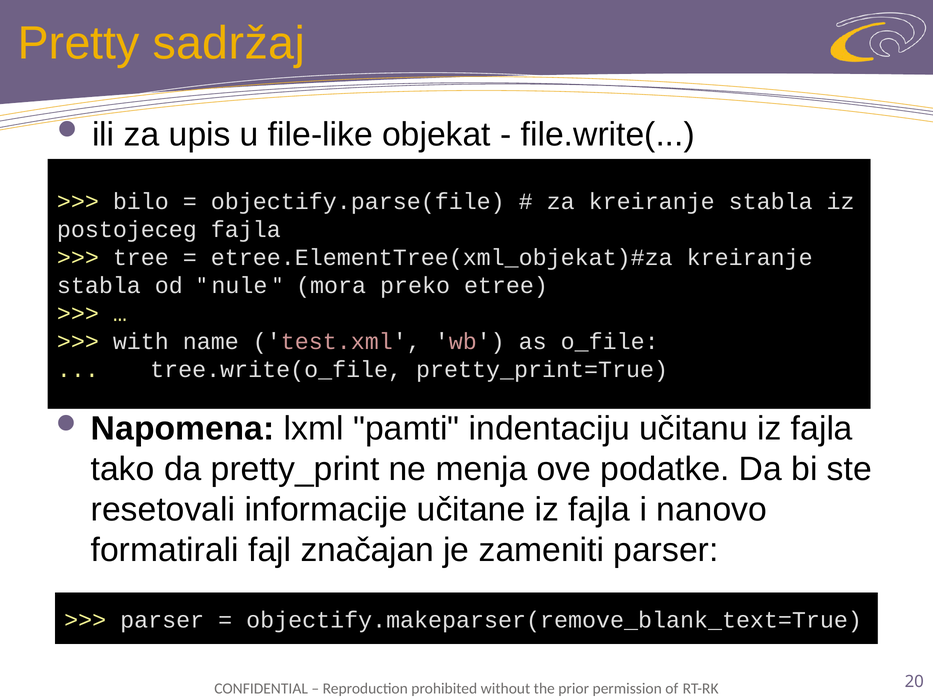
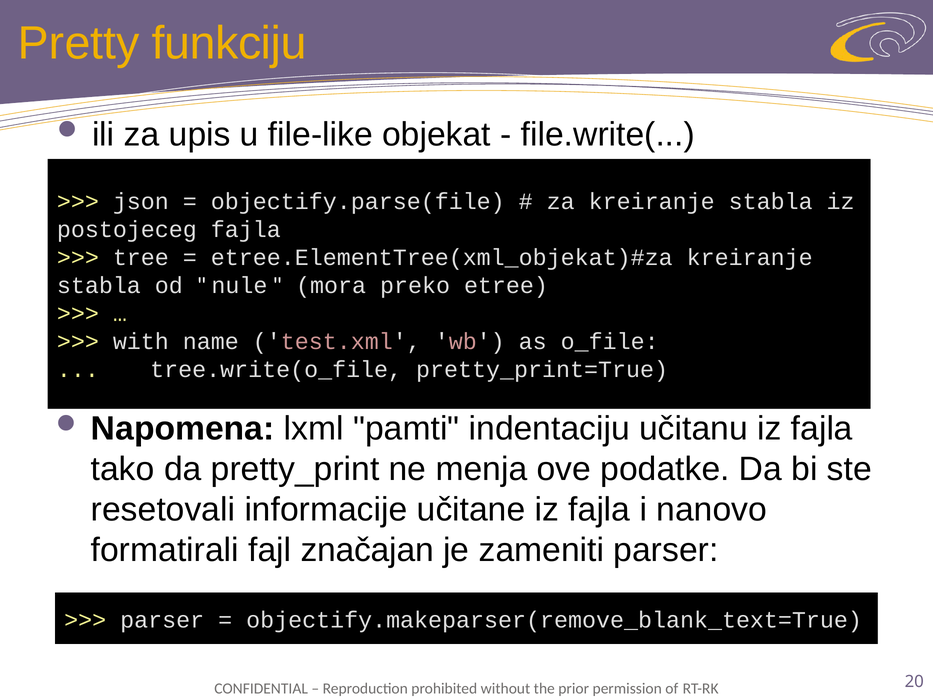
sadržaj: sadržaj -> funkciju
bilo: bilo -> json
